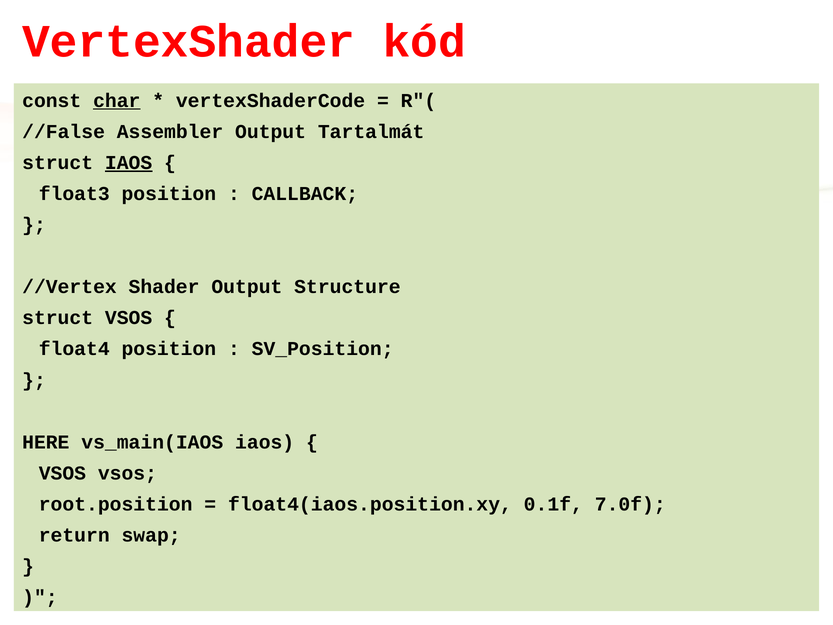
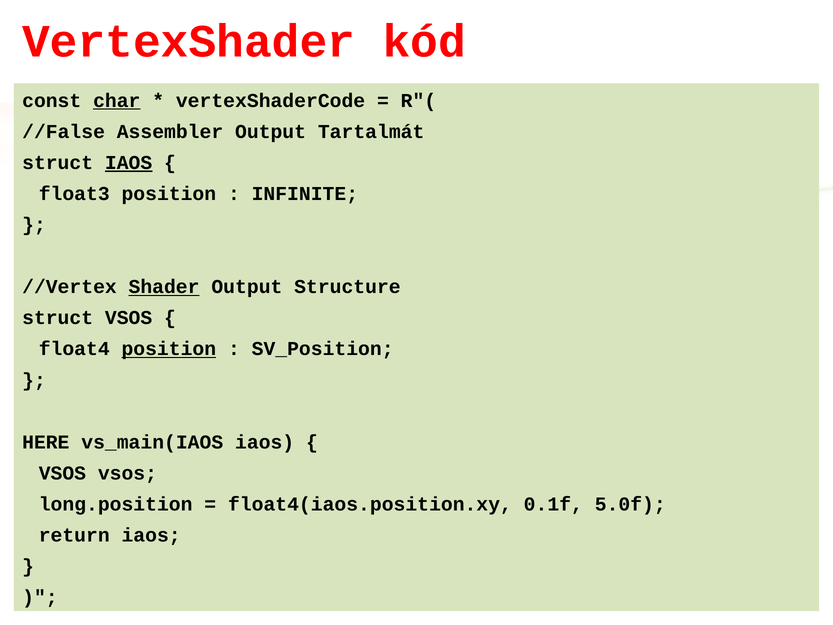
CALLBACK: CALLBACK -> INFINITE
Shader underline: none -> present
position at (169, 349) underline: none -> present
root.position: root.position -> long.position
7.0f: 7.0f -> 5.0f
return swap: swap -> iaos
